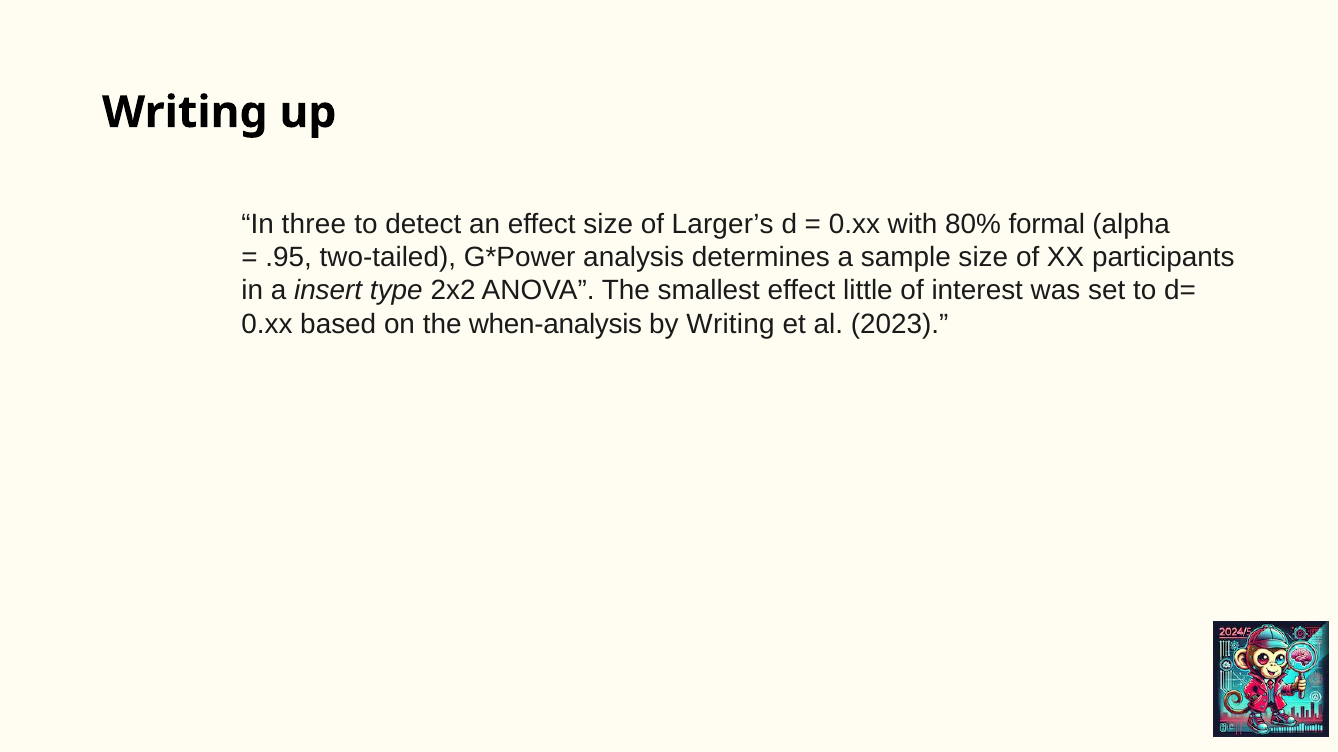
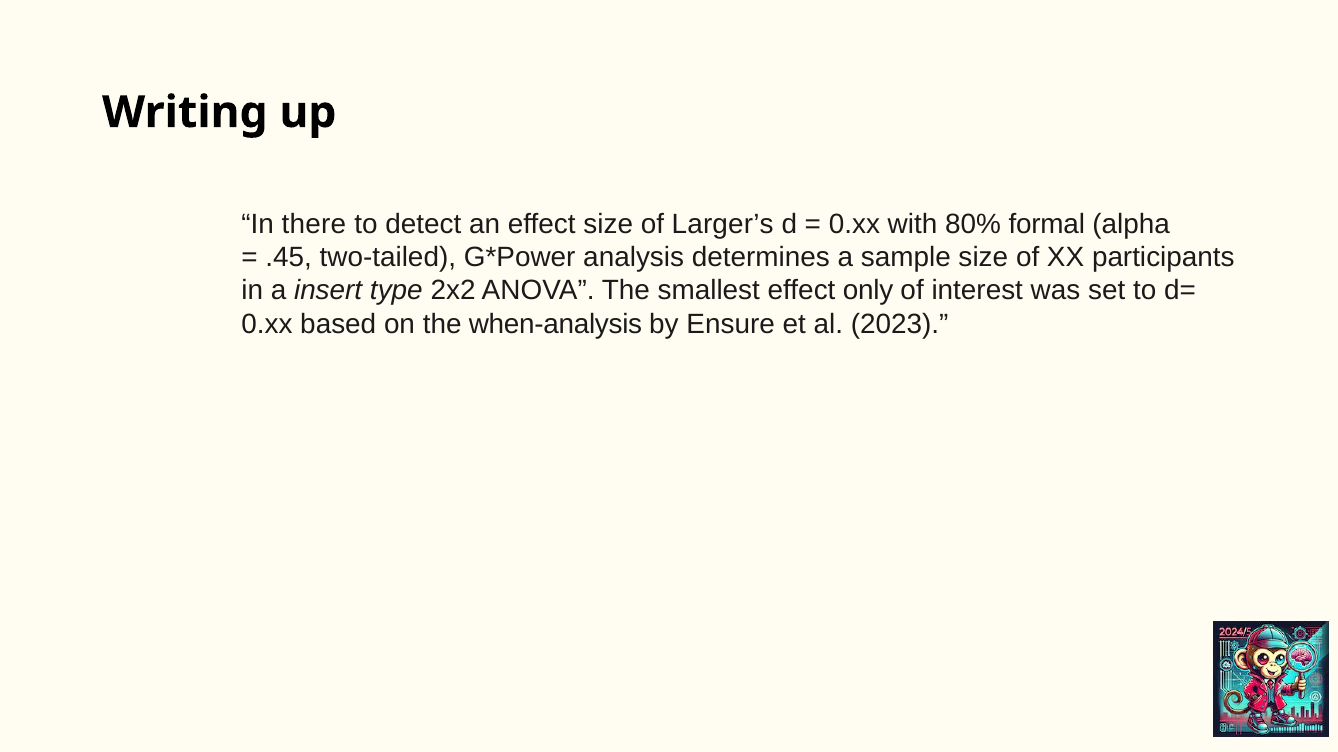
three: three -> there
.95: .95 -> .45
little: little -> only
by Writing: Writing -> Ensure
